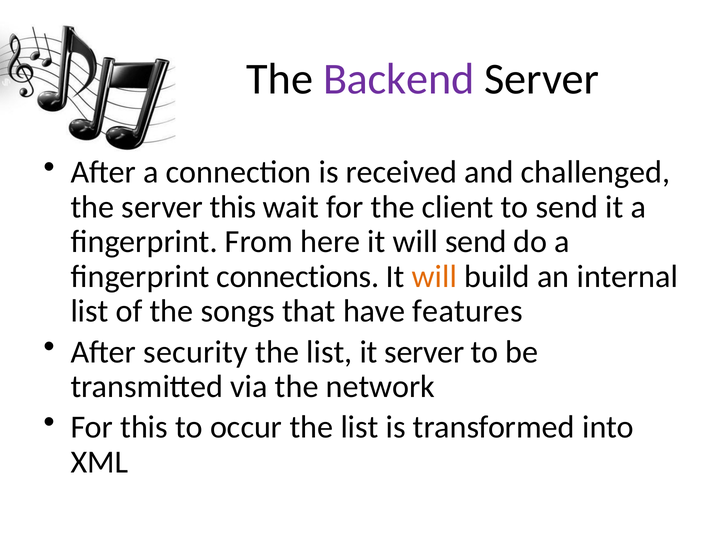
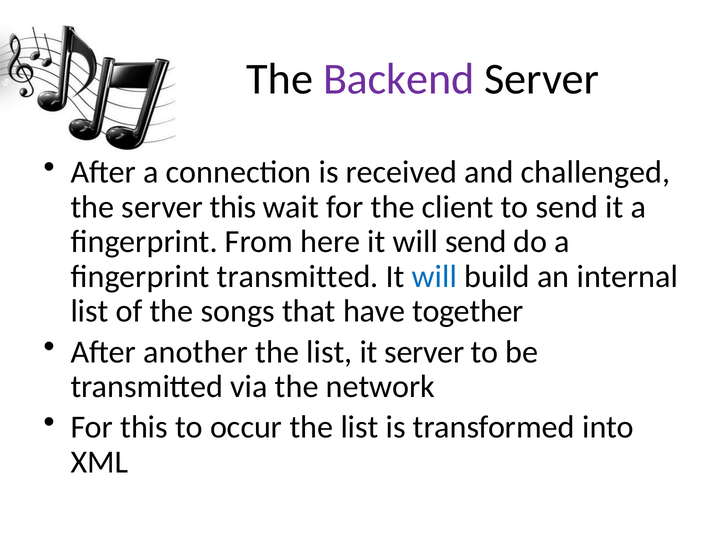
fingerprint connections: connections -> transmitted
will at (434, 277) colour: orange -> blue
features: features -> together
security: security -> another
